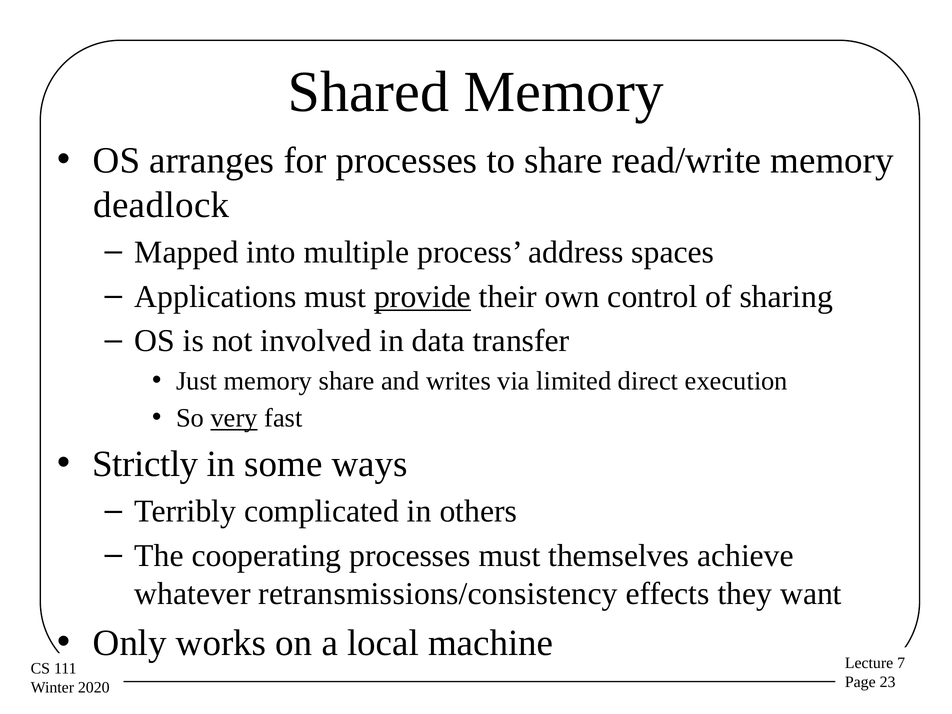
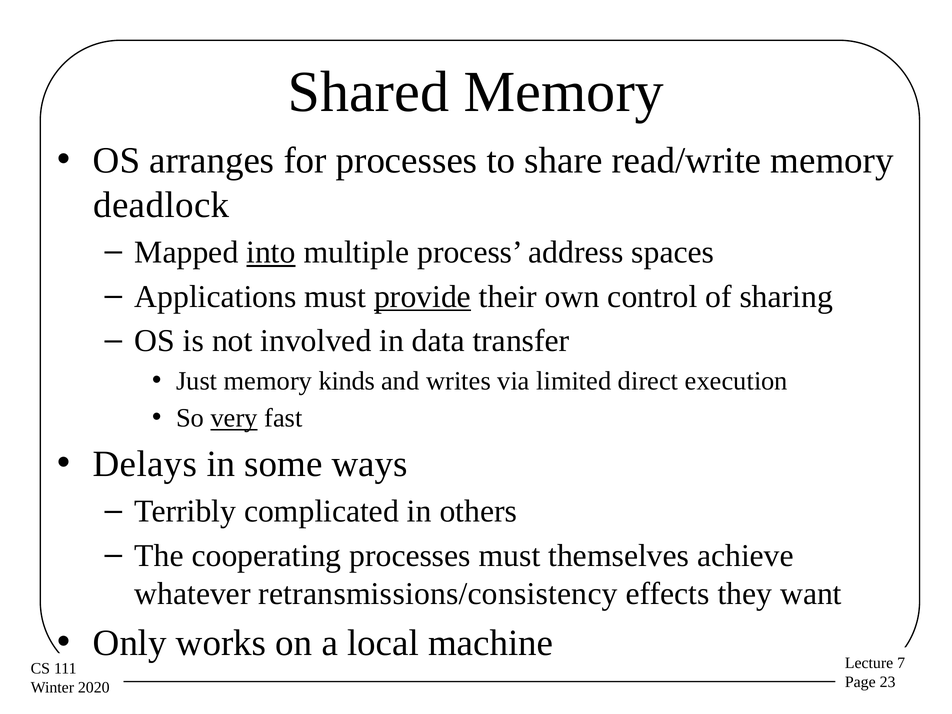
into underline: none -> present
memory share: share -> kinds
Strictly: Strictly -> Delays
